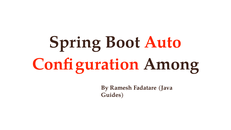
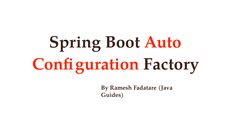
Among: Among -> Factory
